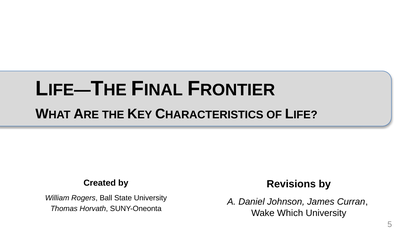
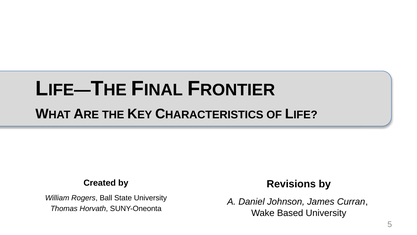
Which: Which -> Based
